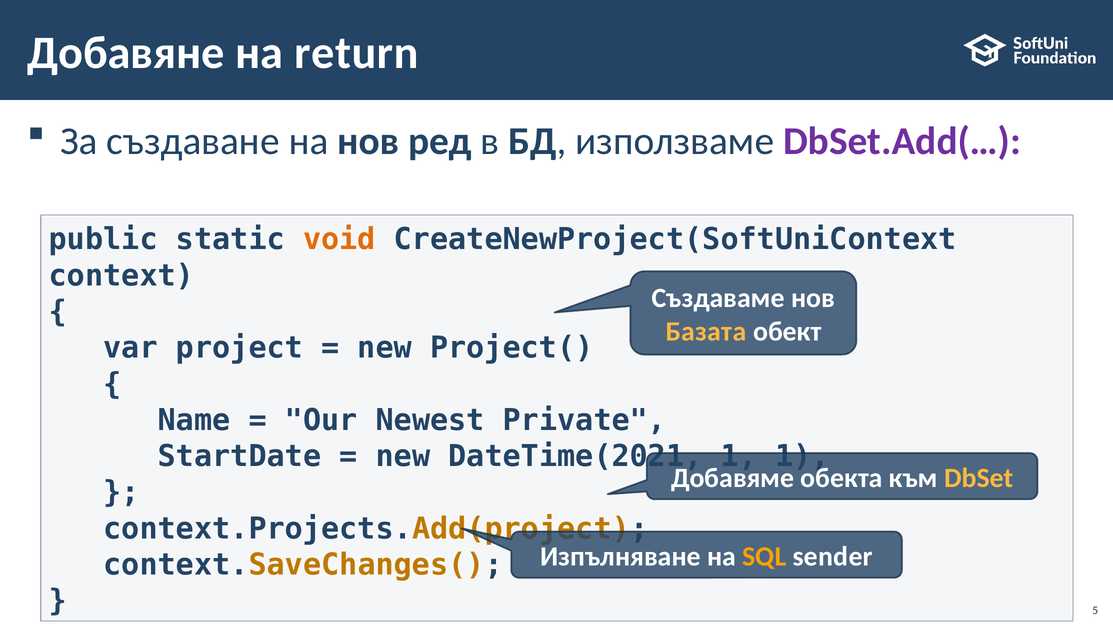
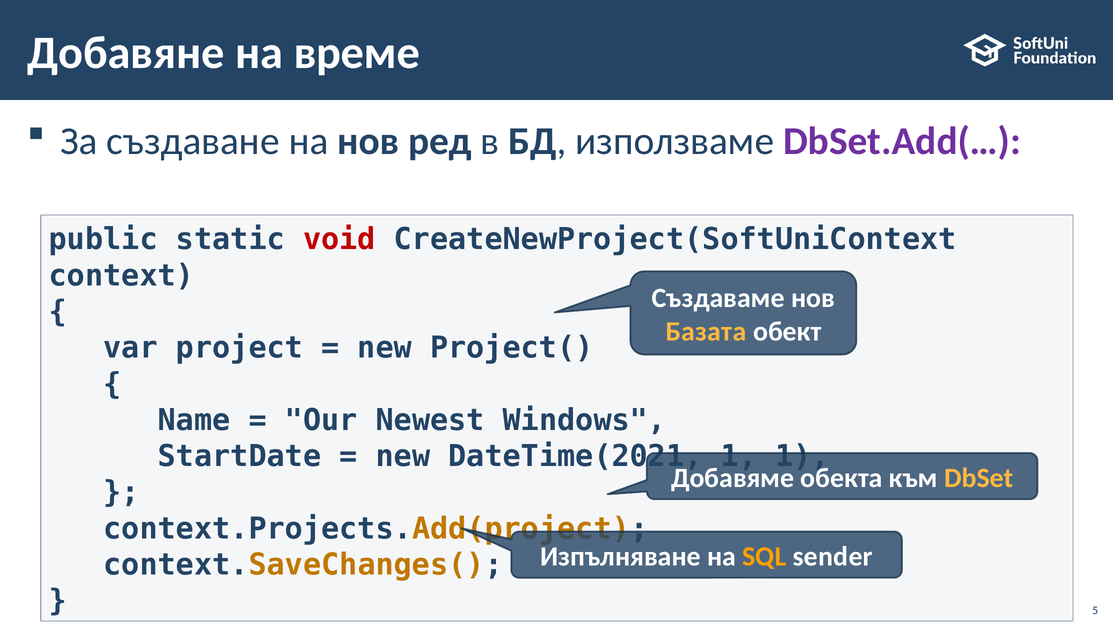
return: return -> време
void colour: orange -> red
Private: Private -> Windows
